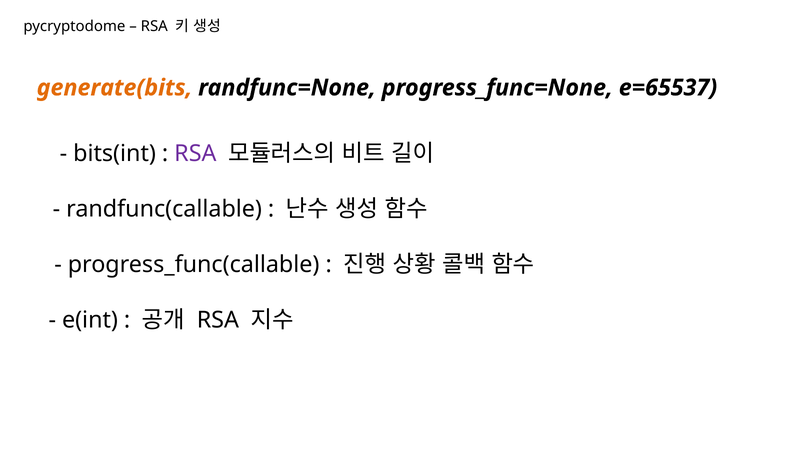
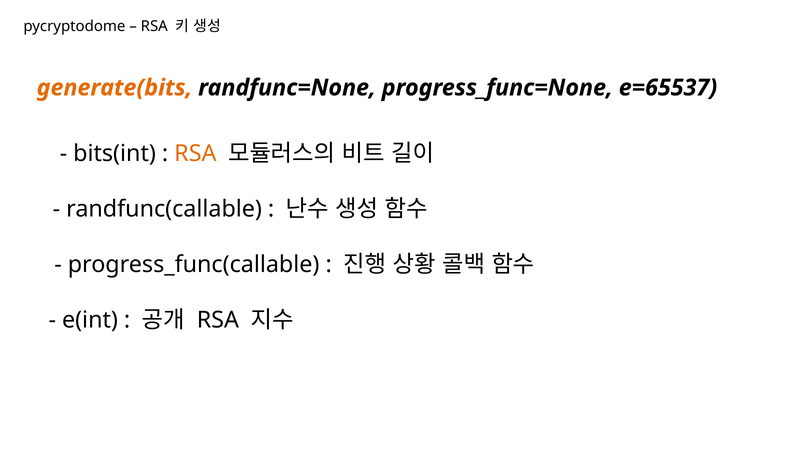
RSA at (195, 154) colour: purple -> orange
